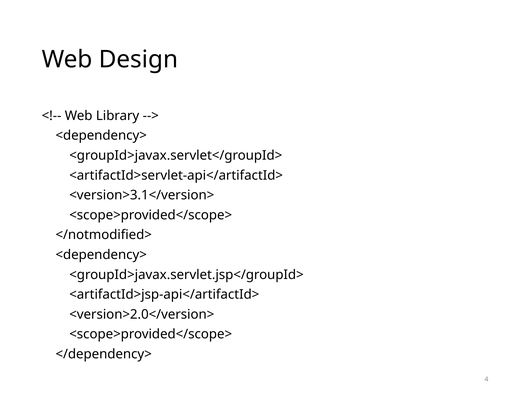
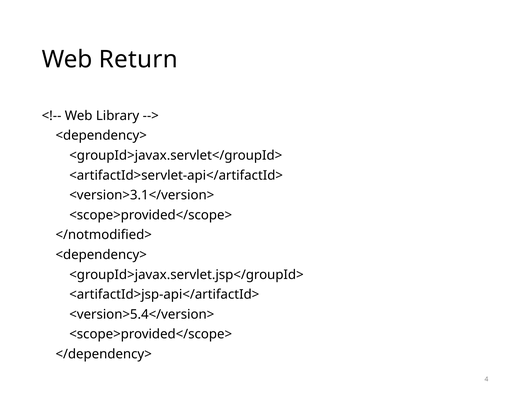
Design: Design -> Return
<version>2.0</version>: <version>2.0</version> -> <version>5.4</version>
